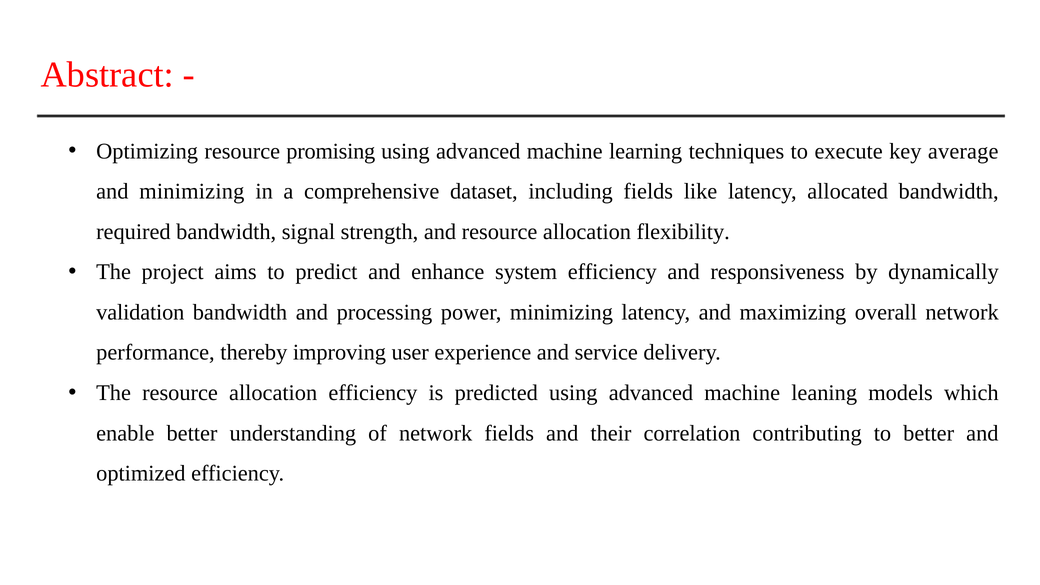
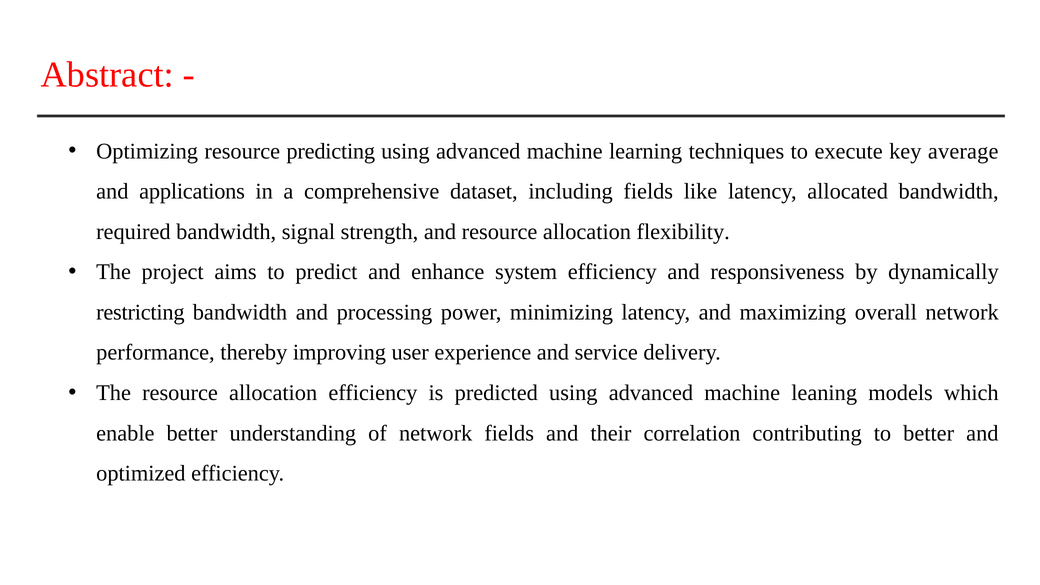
promising: promising -> predicting
and minimizing: minimizing -> applications
validation: validation -> restricting
